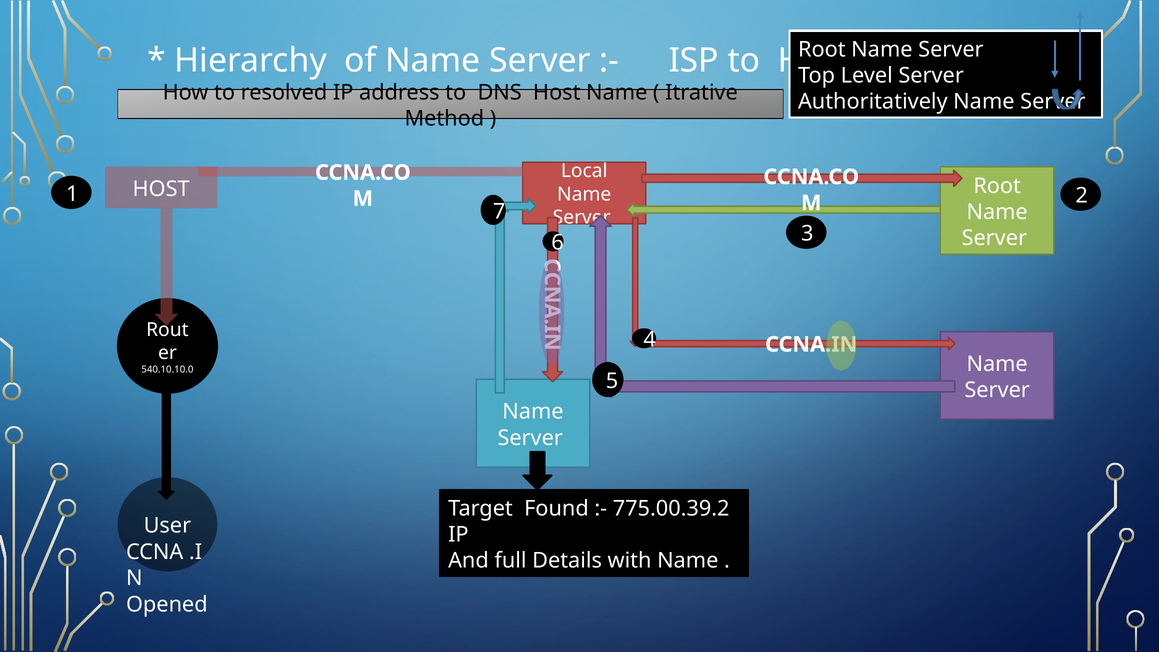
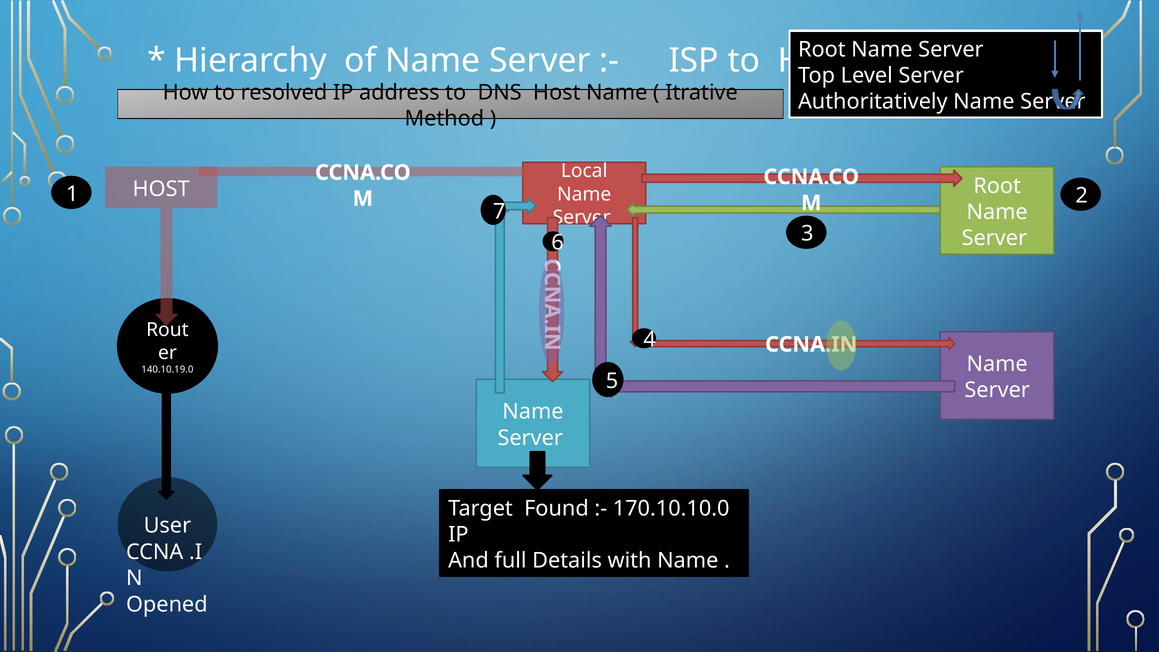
540.10.10.0: 540.10.10.0 -> 140.10.19.0
775.00.39.2: 775.00.39.2 -> 170.10.10.0
